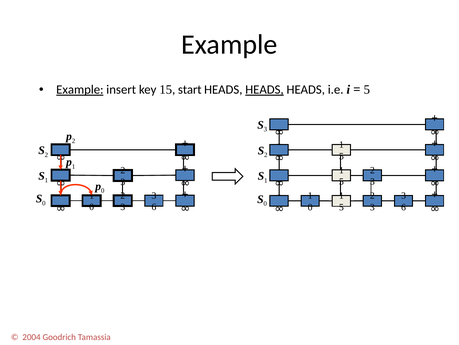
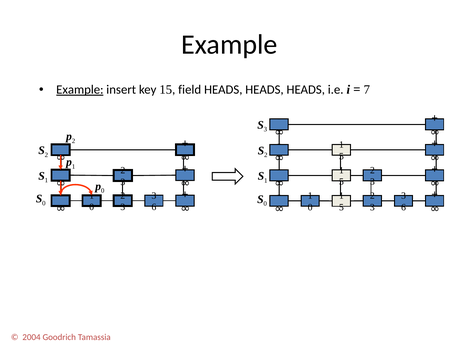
start: start -> field
HEADS at (264, 89) underline: present -> none
5 at (367, 89): 5 -> 7
